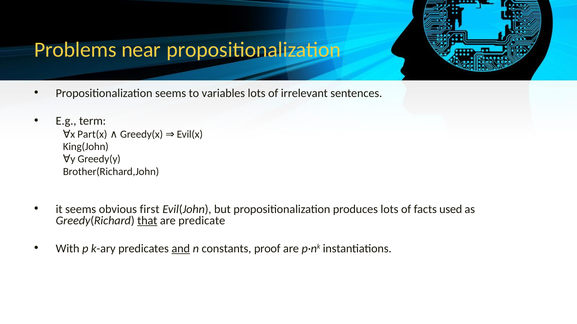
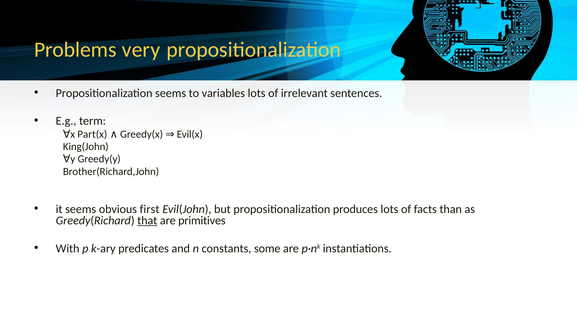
near: near -> very
used: used -> than
predicate: predicate -> primitives
and underline: present -> none
proof: proof -> some
